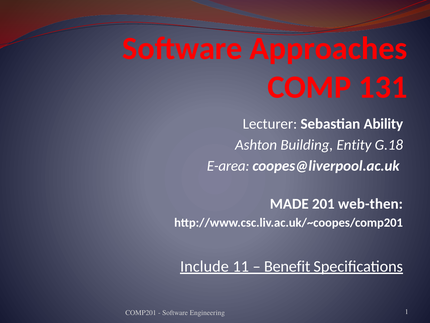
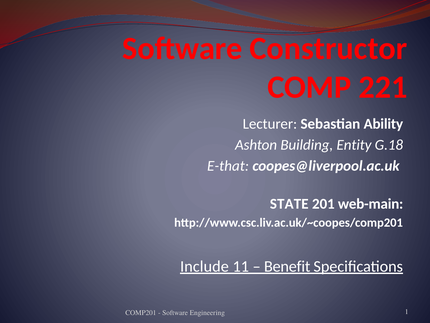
Approaches: Approaches -> Constructor
131: 131 -> 221
E-area: E-area -> E-that
MADE: MADE -> STATE
web-then: web-then -> web-main
